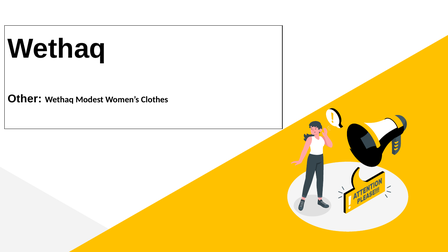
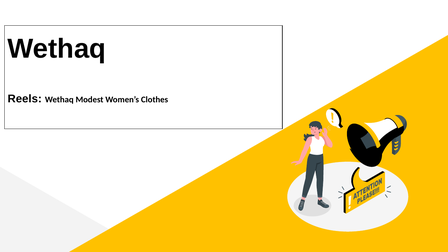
Other: Other -> Reels
